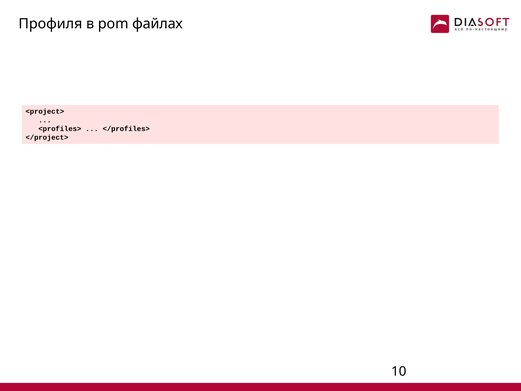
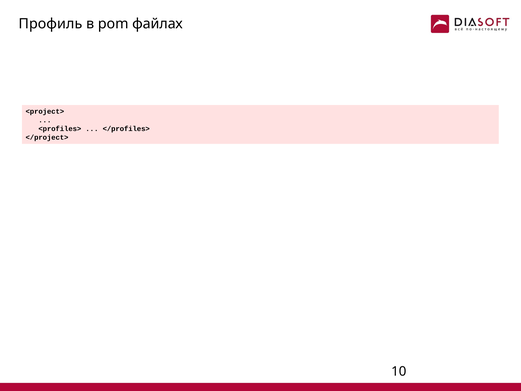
Профиля: Профиля -> Профиль
